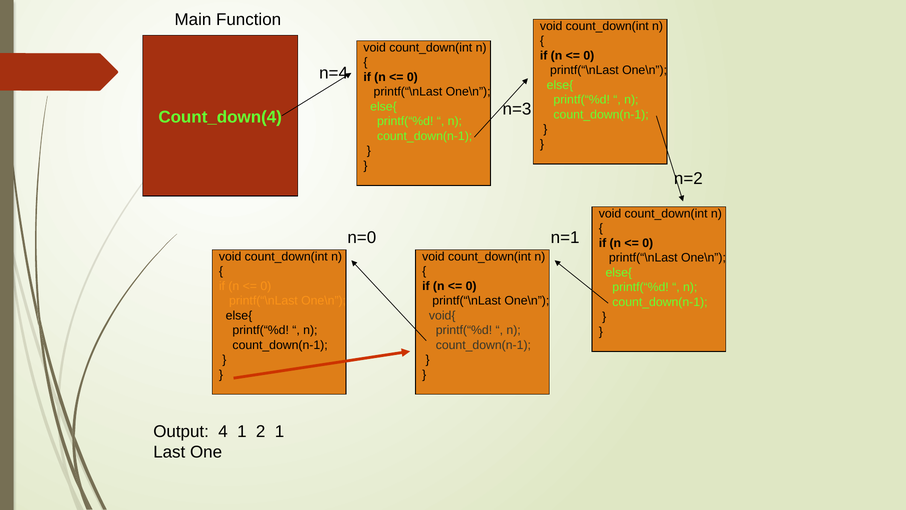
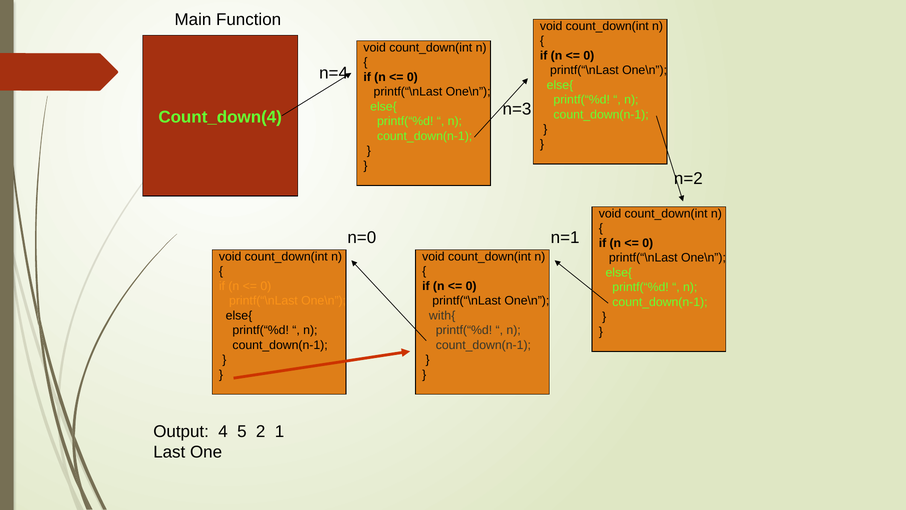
void{: void{ -> with{
4 1: 1 -> 5
